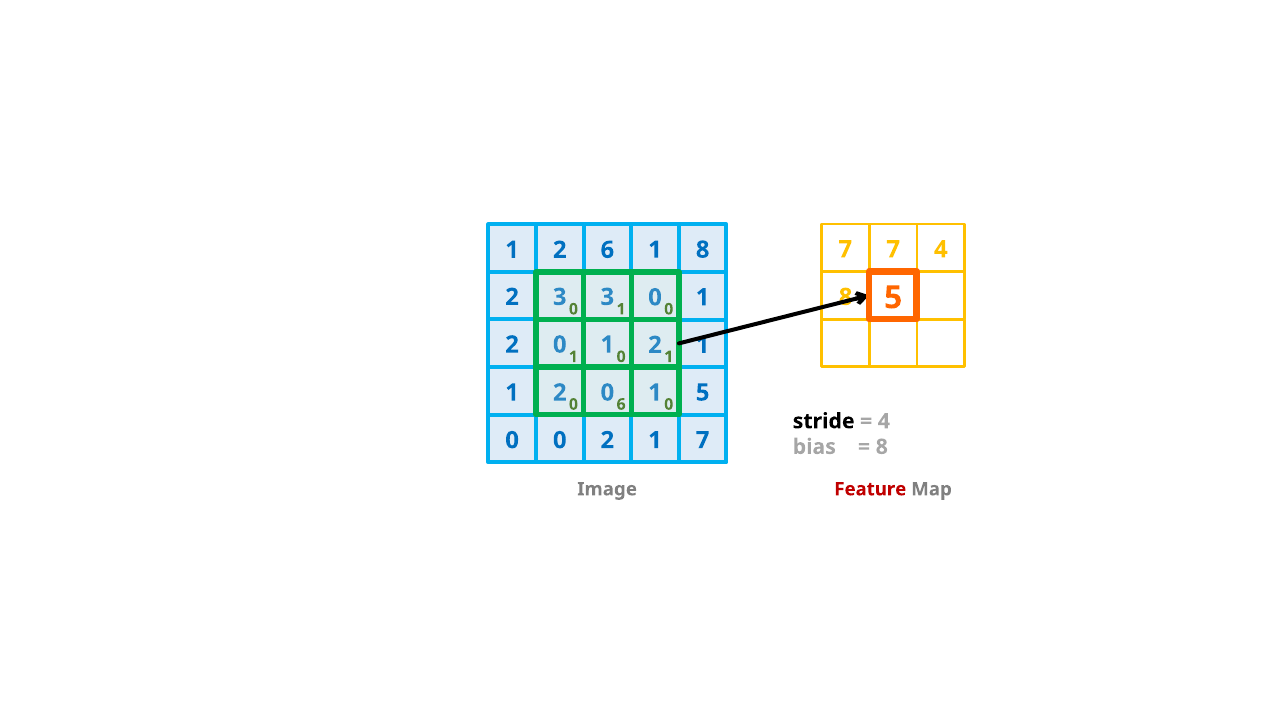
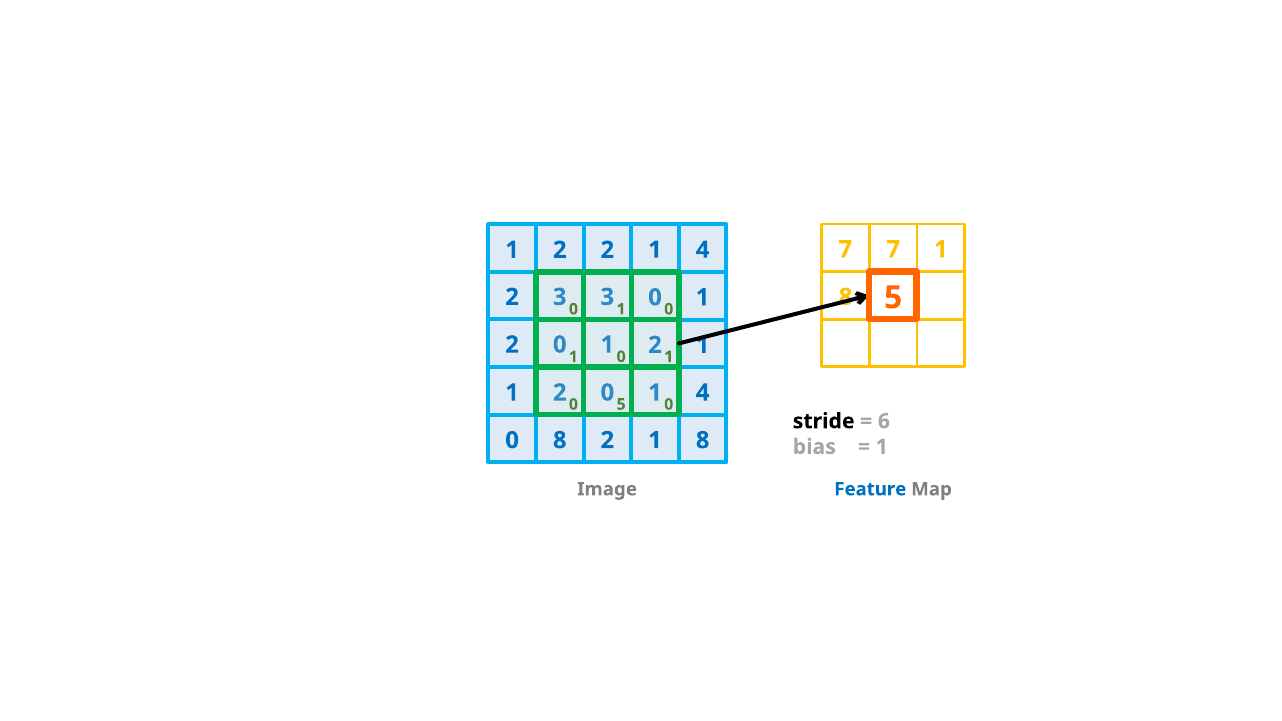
7 4: 4 -> 1
8 at (703, 250): 8 -> 4
2 6: 6 -> 2
5 at (703, 393): 5 -> 4
0 6: 6 -> 5
4 at (884, 421): 4 -> 6
0 0: 0 -> 8
2 1 7: 7 -> 8
8 at (882, 447): 8 -> 1
Feature colour: red -> blue
